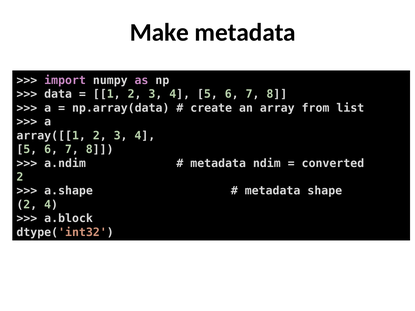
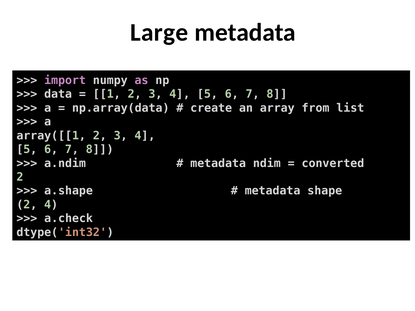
Make: Make -> Large
a.block: a.block -> a.check
